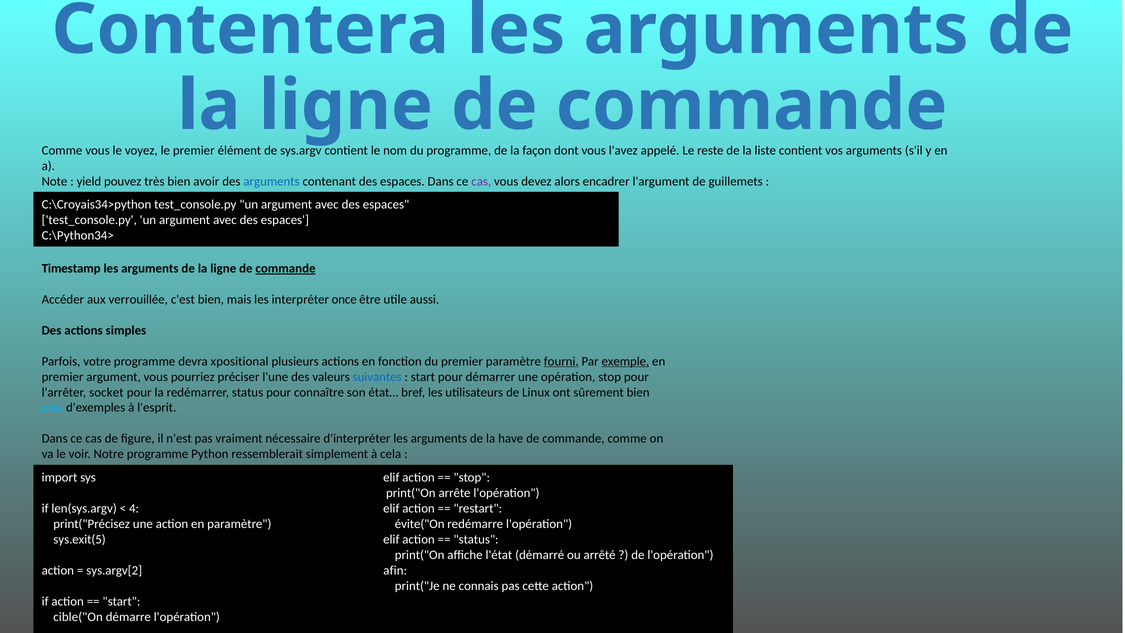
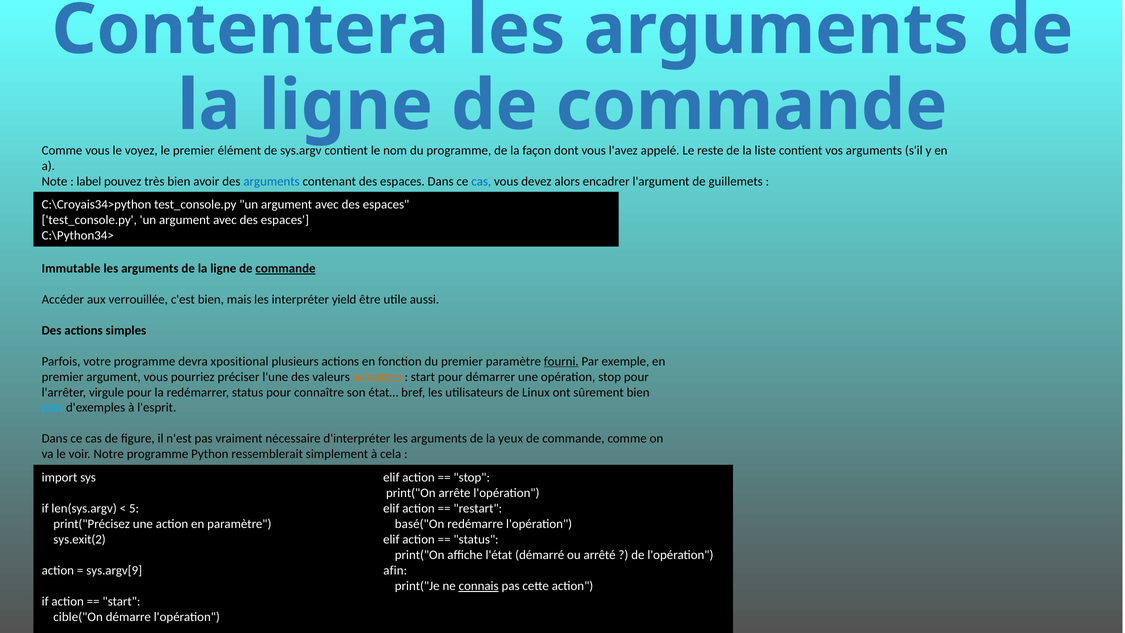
yield: yield -> label
cas at (481, 181) colour: purple -> blue
Timestamp: Timestamp -> Immutable
once: once -> yield
exemple underline: present -> none
suivantes colour: blue -> orange
socket: socket -> virgule
have: have -> yeux
4: 4 -> 5
évite("On: évite("On -> basé("On
sys.exit(5: sys.exit(5 -> sys.exit(2
sys.argv[2: sys.argv[2 -> sys.argv[9
connais underline: none -> present
